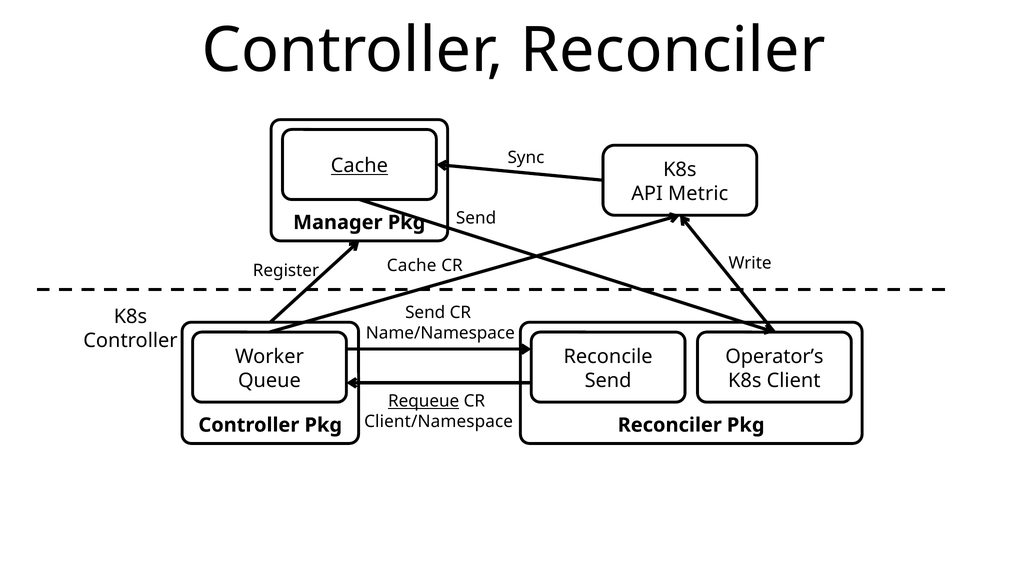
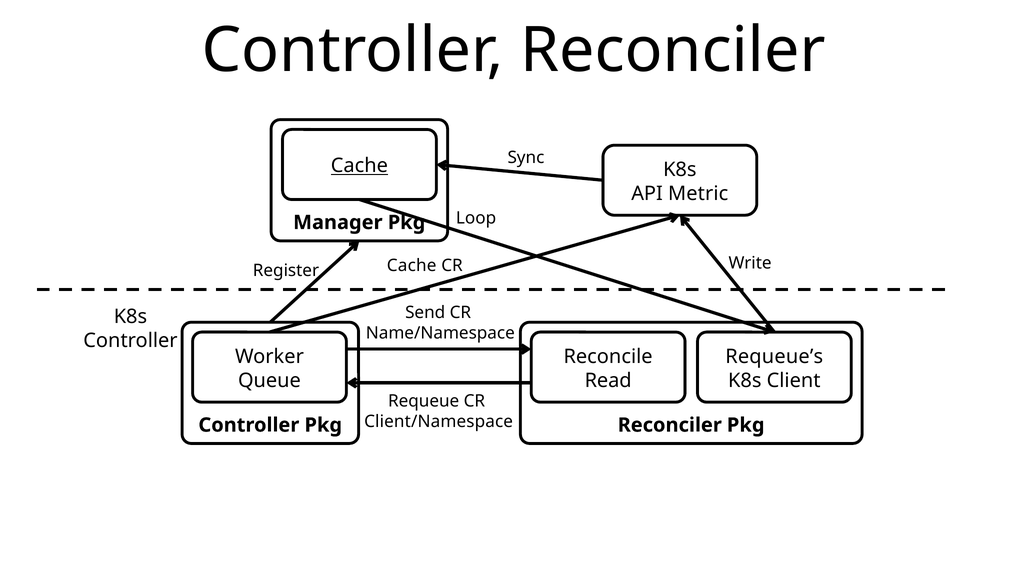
Send at (476, 218): Send -> Loop
Operator’s: Operator’s -> Requeue’s
Send at (608, 380): Send -> Read
Requeue underline: present -> none
